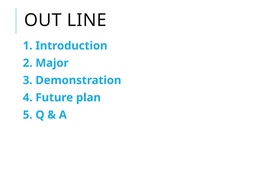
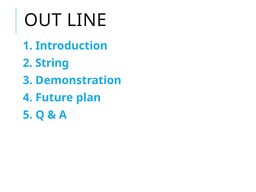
Major: Major -> String
